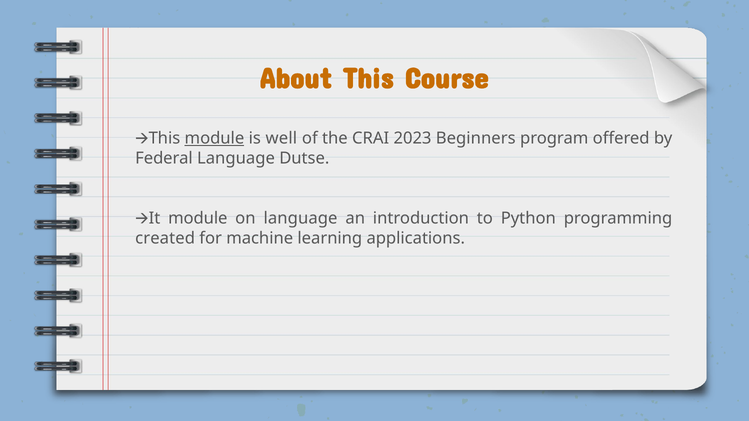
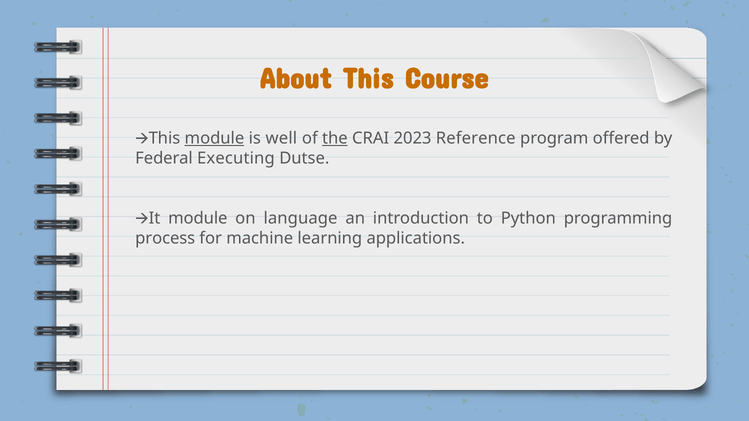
the underline: none -> present
Beginners: Beginners -> Reference
Federal Language: Language -> Executing
created: created -> process
